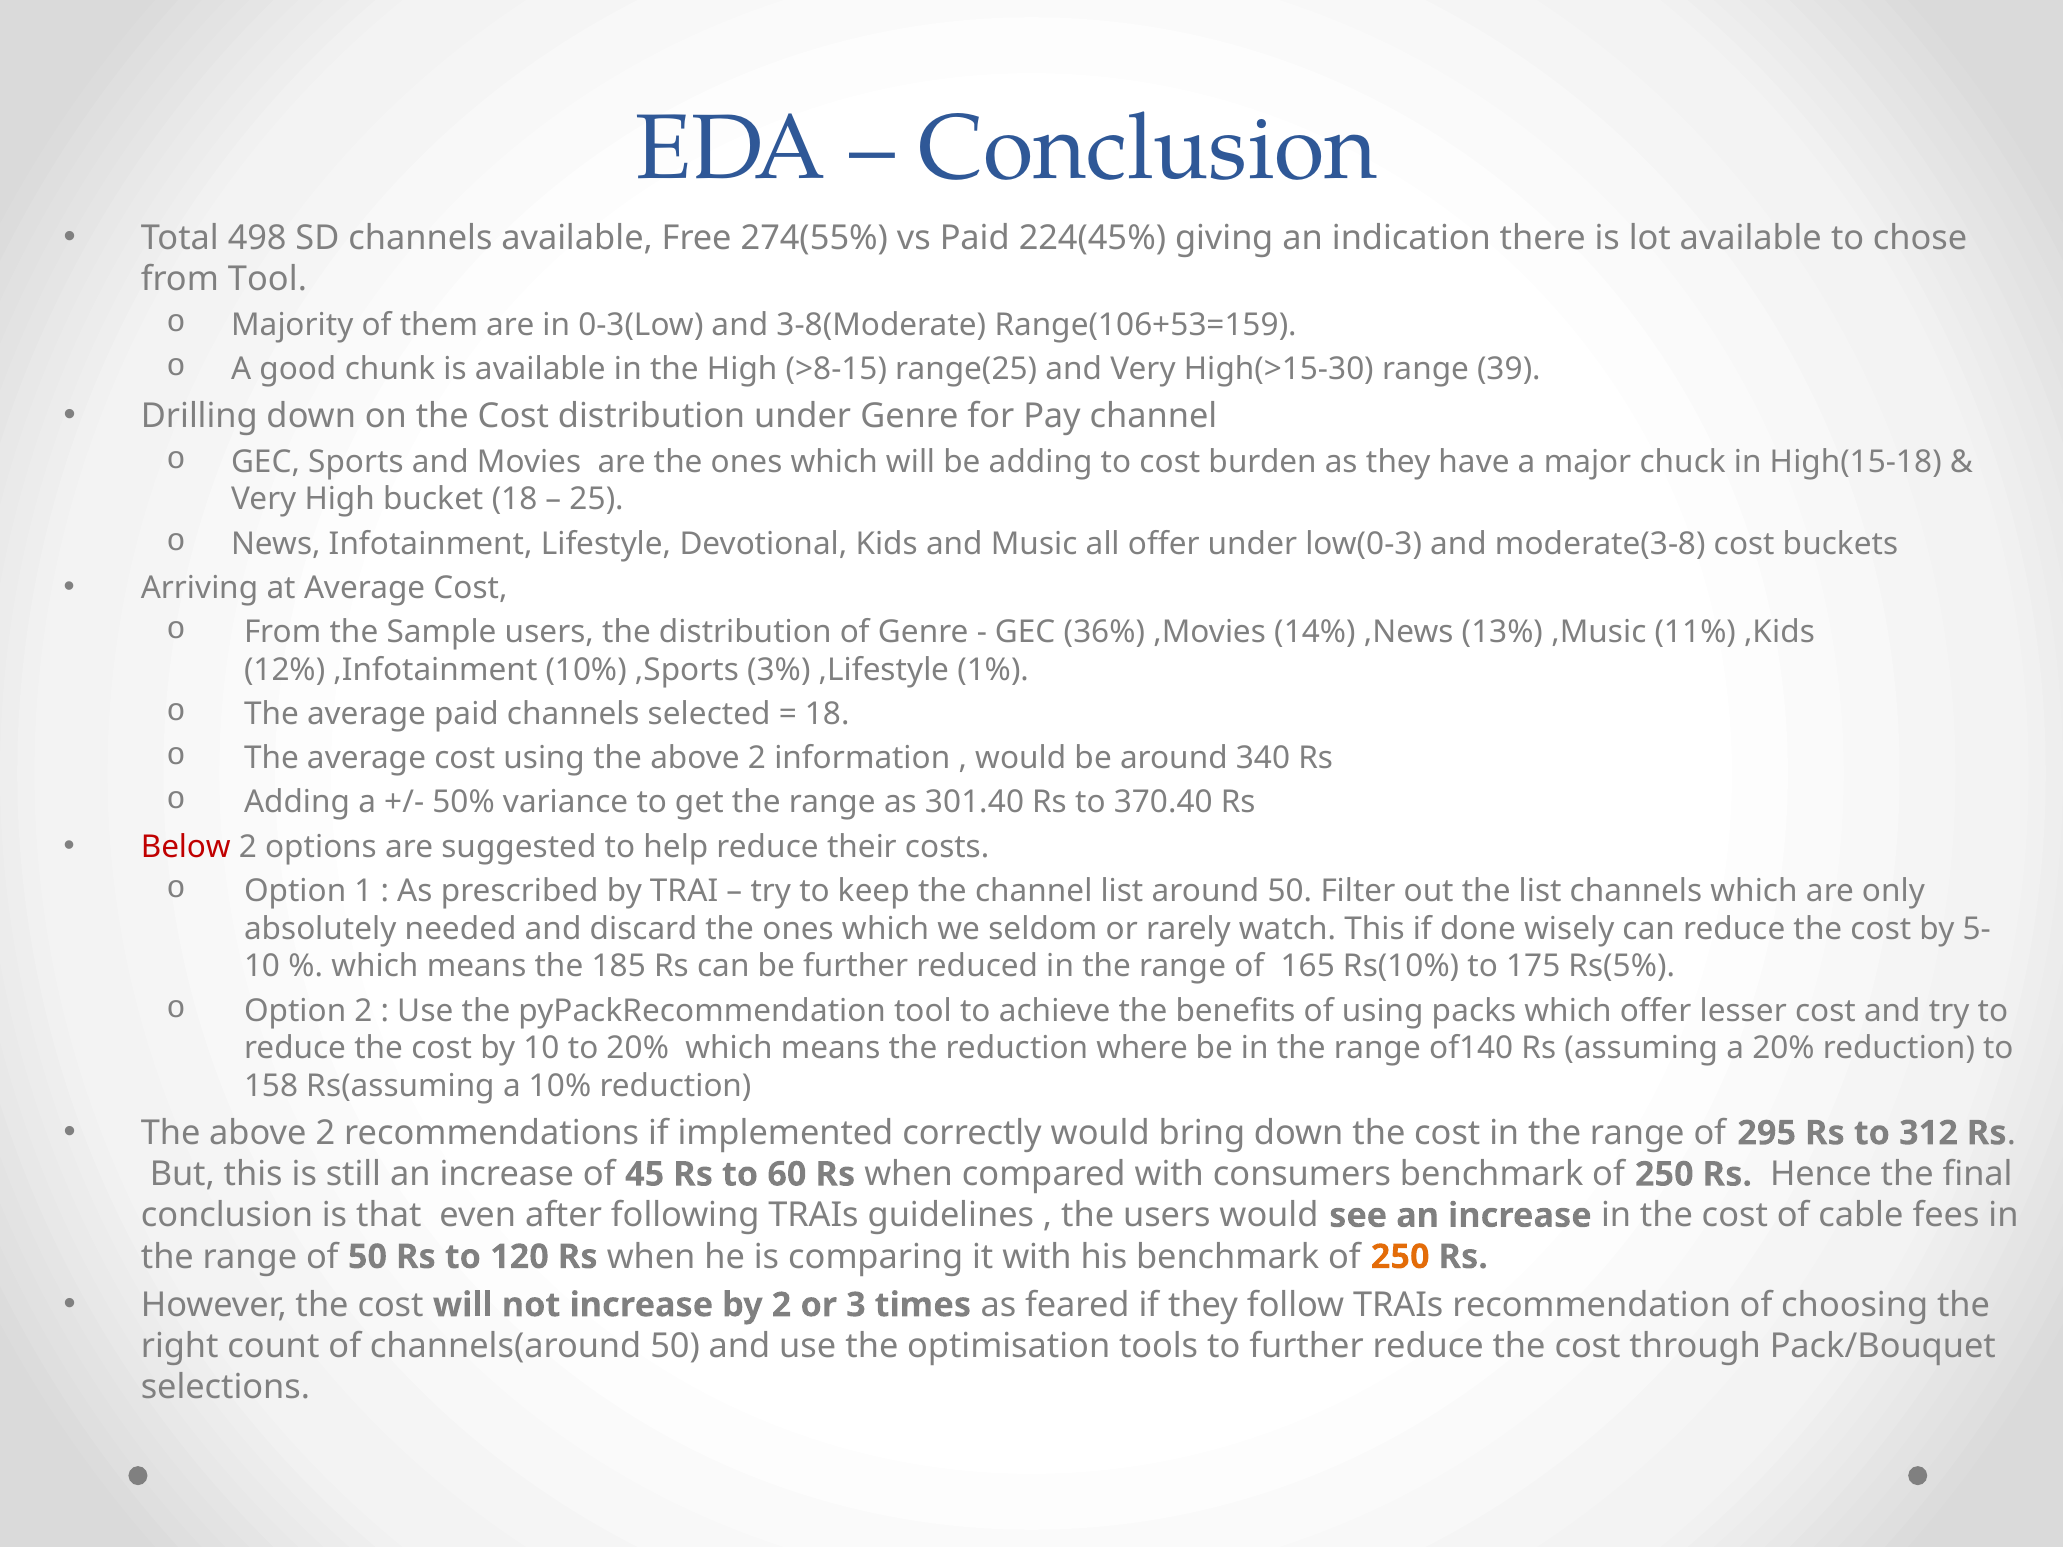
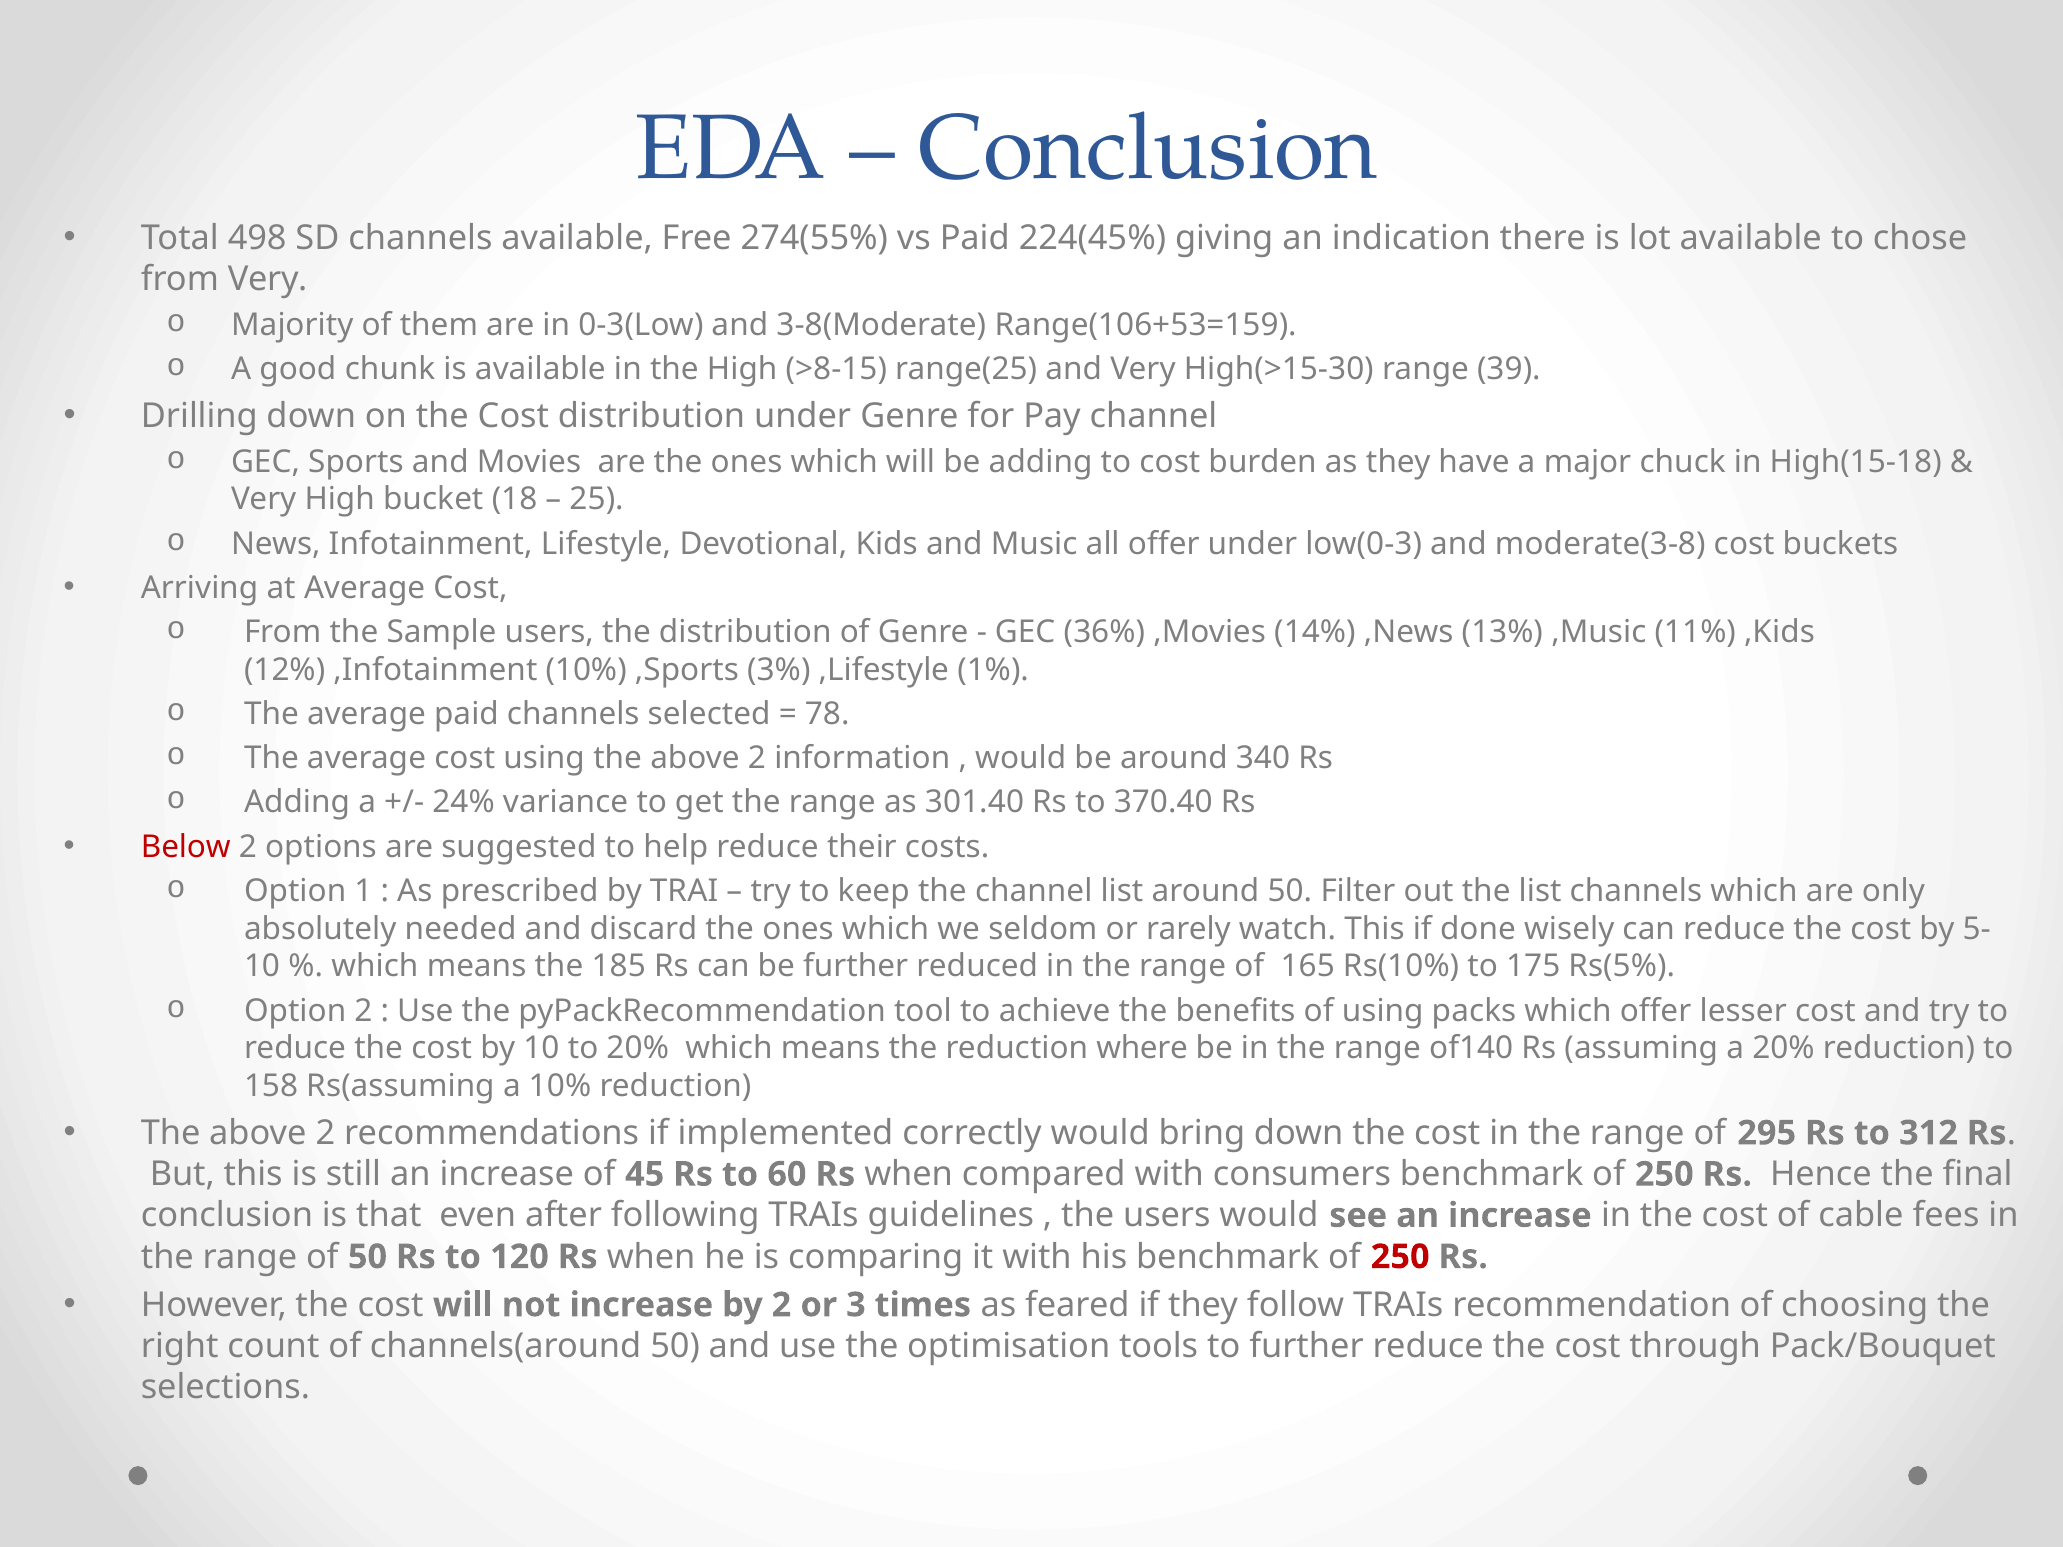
from Tool: Tool -> Very
18 at (827, 714): 18 -> 78
50%: 50% -> 24%
250 at (1400, 1257) colour: orange -> red
